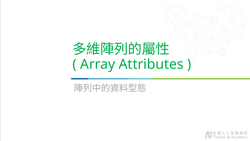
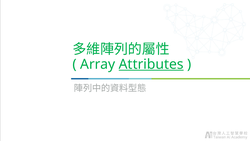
Attributes underline: none -> present
